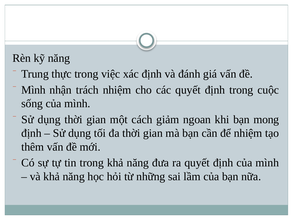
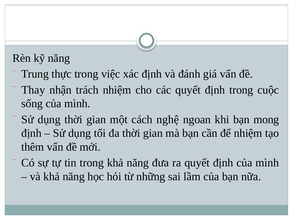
Mình at (33, 90): Mình -> Thay
giảm: giảm -> nghệ
